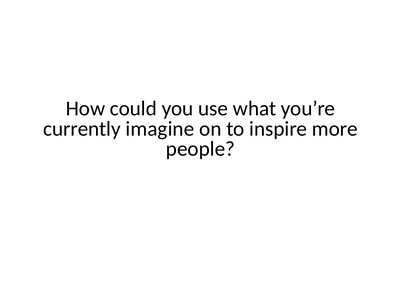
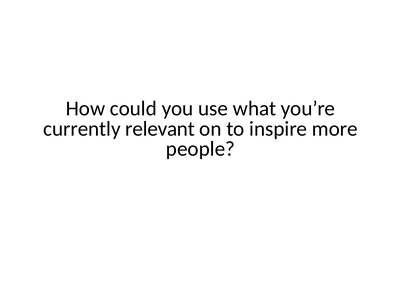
imagine: imagine -> relevant
